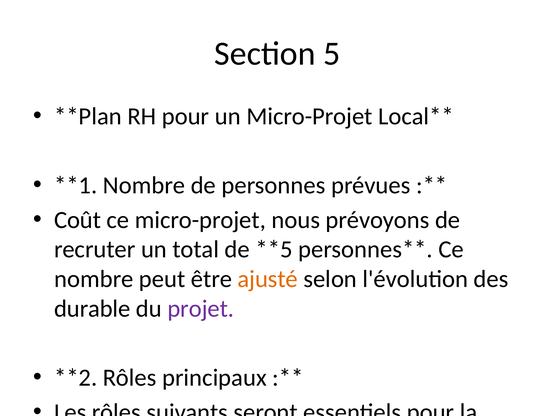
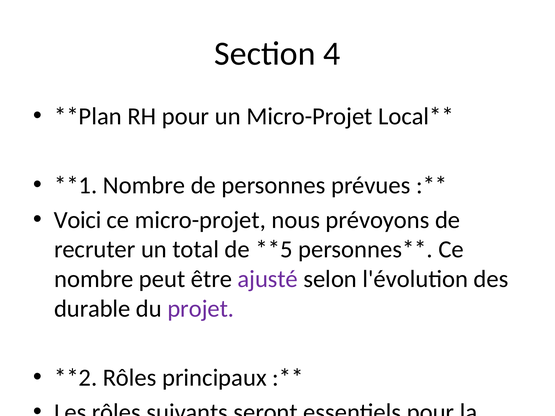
5: 5 -> 4
Coût: Coût -> Voici
ajusté colour: orange -> purple
